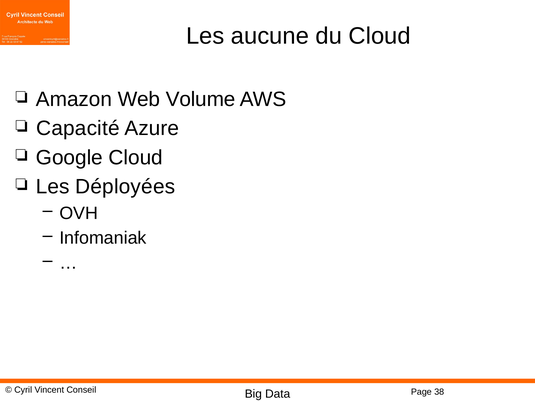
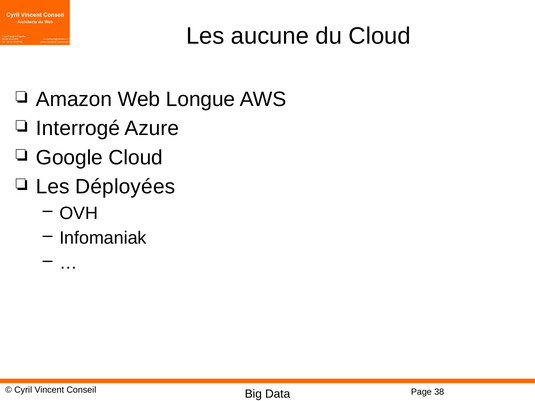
Volume: Volume -> Longue
Capacité: Capacité -> Interrogé
